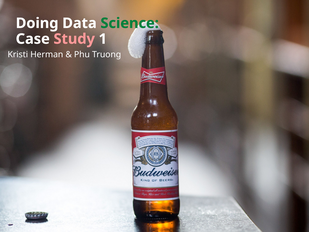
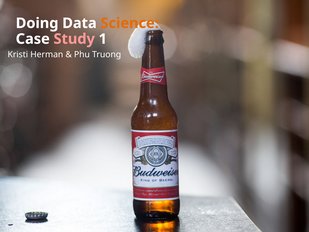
Science colour: green -> orange
